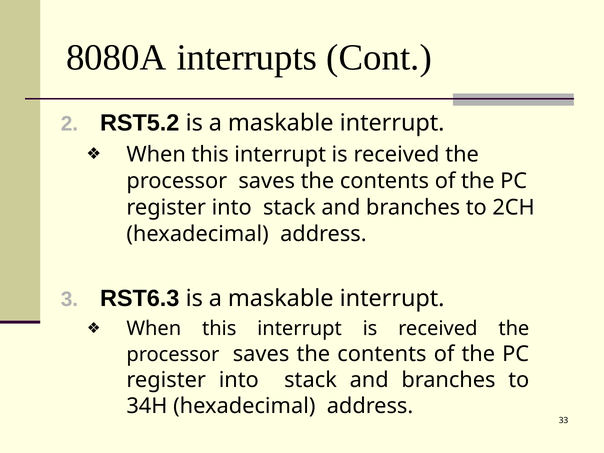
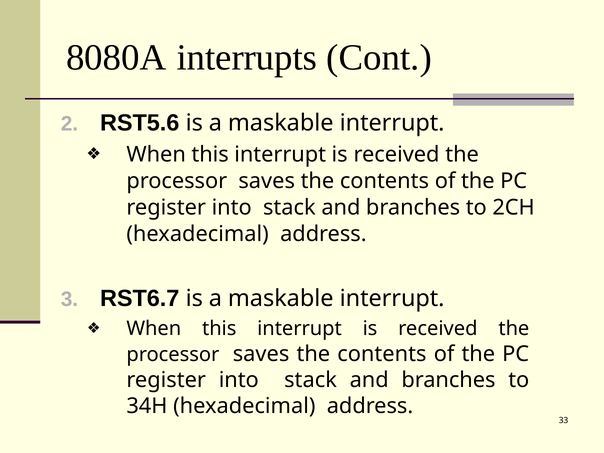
RST5.2: RST5.2 -> RST5.6
RST6.3: RST6.3 -> RST6.7
